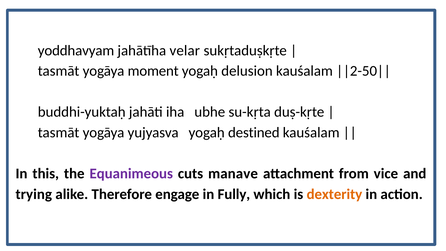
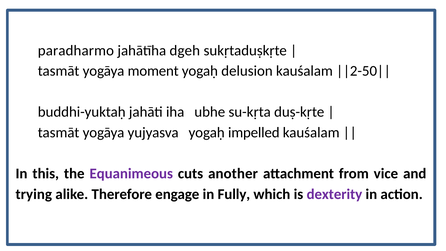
yoddhavyam: yoddhavyam -> paradharmo
velar: velar -> dgeh
destined: destined -> impelled
manave: manave -> another
dexterity colour: orange -> purple
